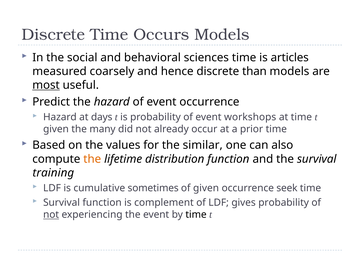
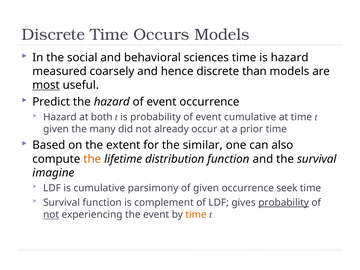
is articles: articles -> hazard
days: days -> both
event workshops: workshops -> cumulative
values: values -> extent
training: training -> imagine
sometimes: sometimes -> parsimony
probability at (284, 203) underline: none -> present
time at (196, 215) colour: black -> orange
